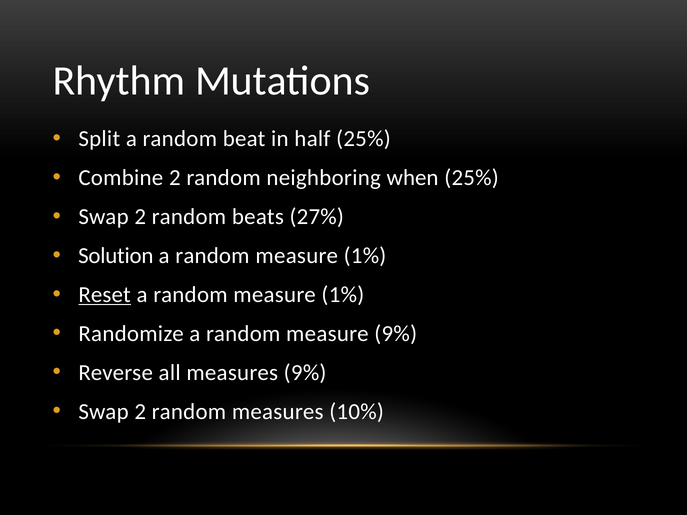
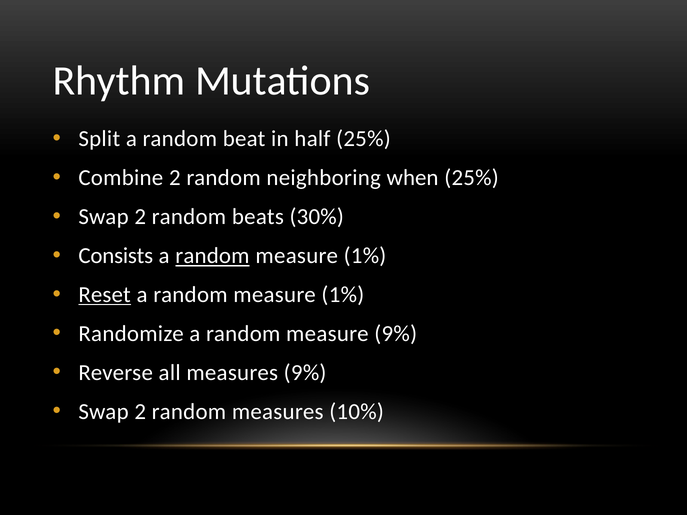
27%: 27% -> 30%
Solution: Solution -> Consists
random at (212, 256) underline: none -> present
